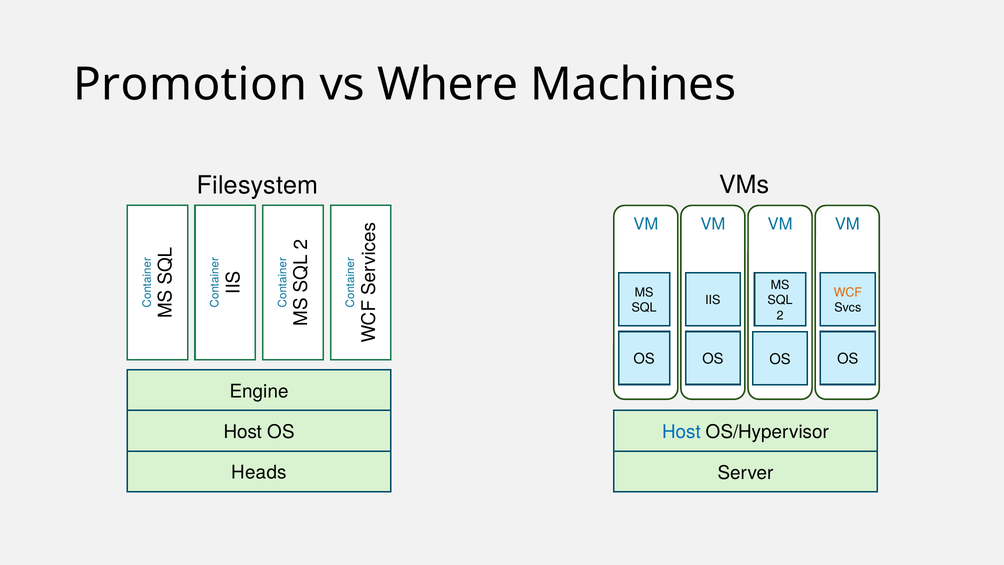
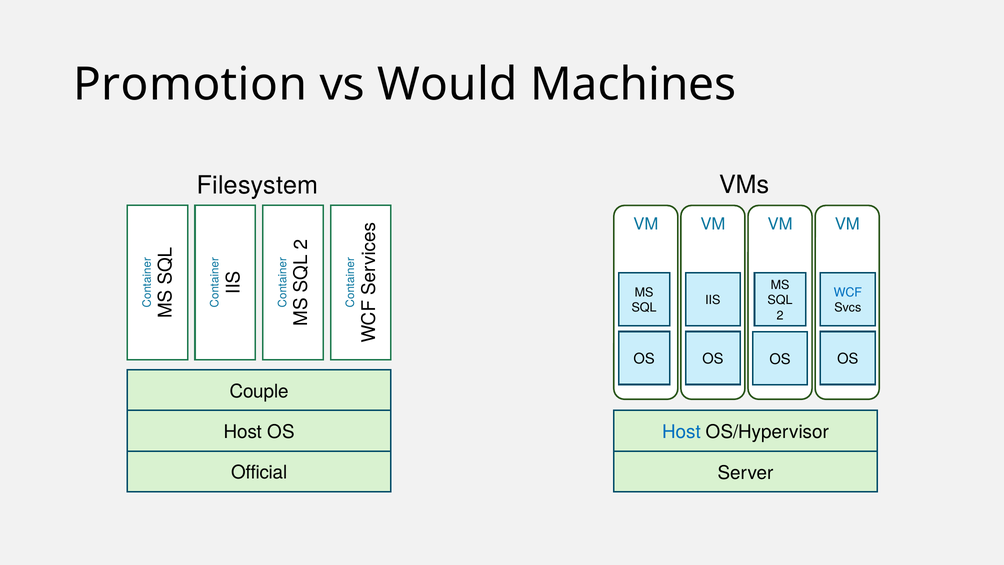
Where: Where -> Would
WCF colour: orange -> blue
Engine: Engine -> Couple
Heads: Heads -> Official
